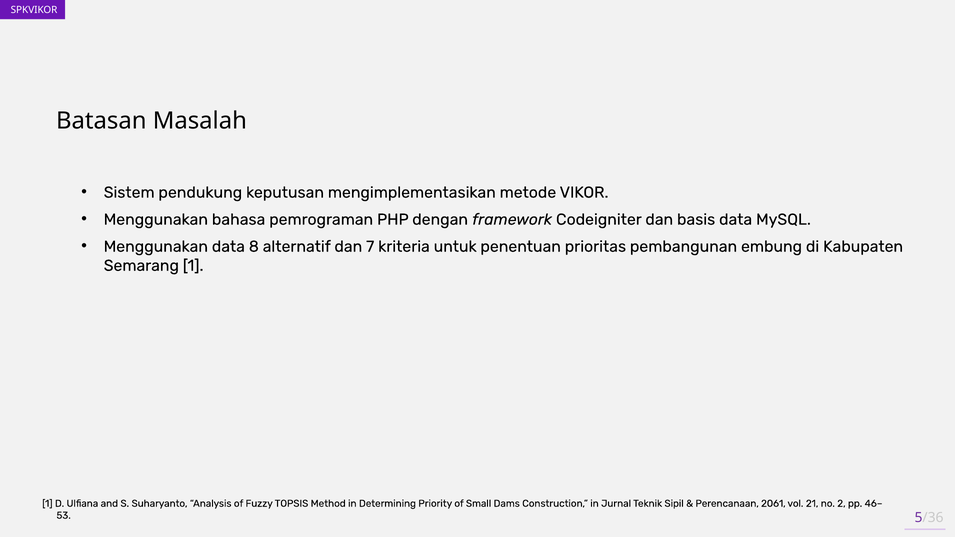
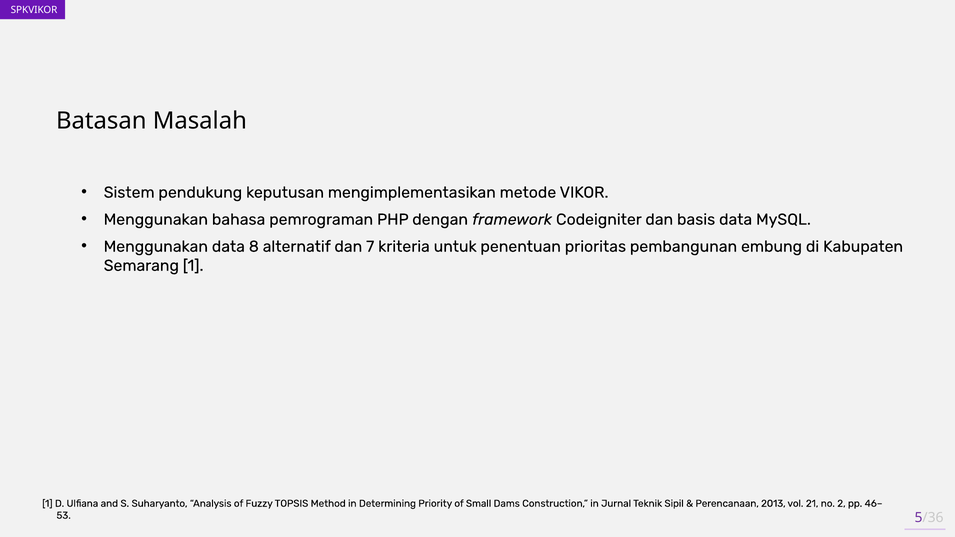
2061: 2061 -> 2013
